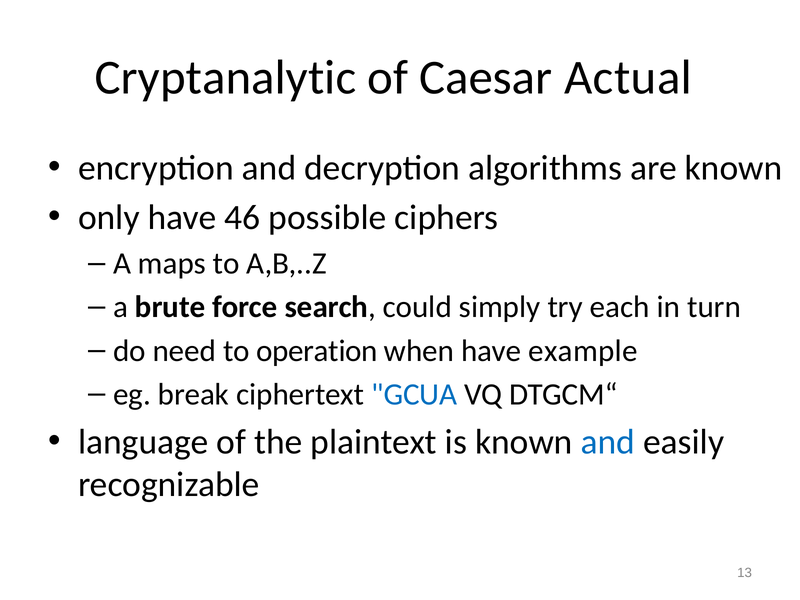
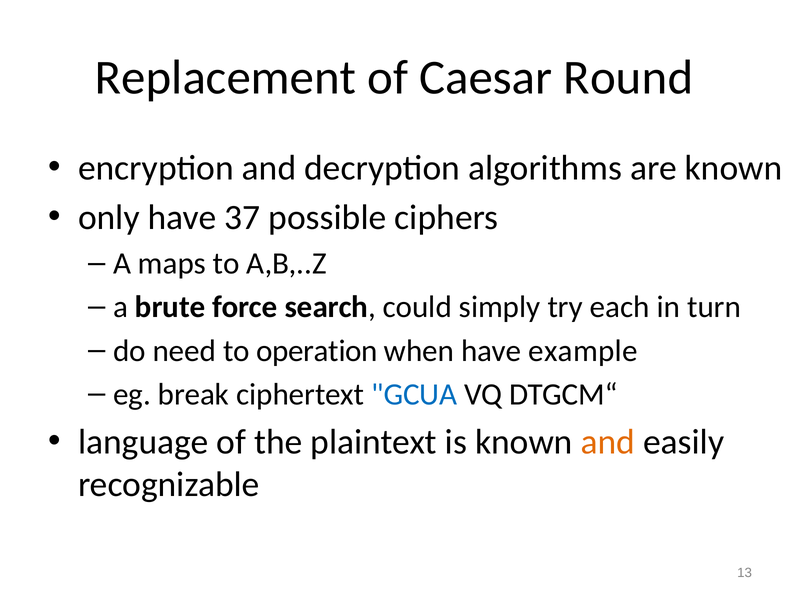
Cryptanalytic: Cryptanalytic -> Replacement
Actual: Actual -> Round
46: 46 -> 37
and at (608, 442) colour: blue -> orange
